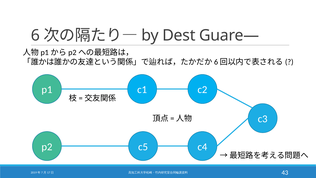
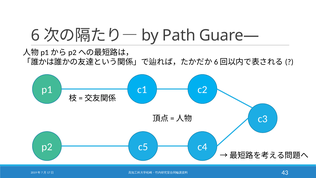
Dest: Dest -> Path
